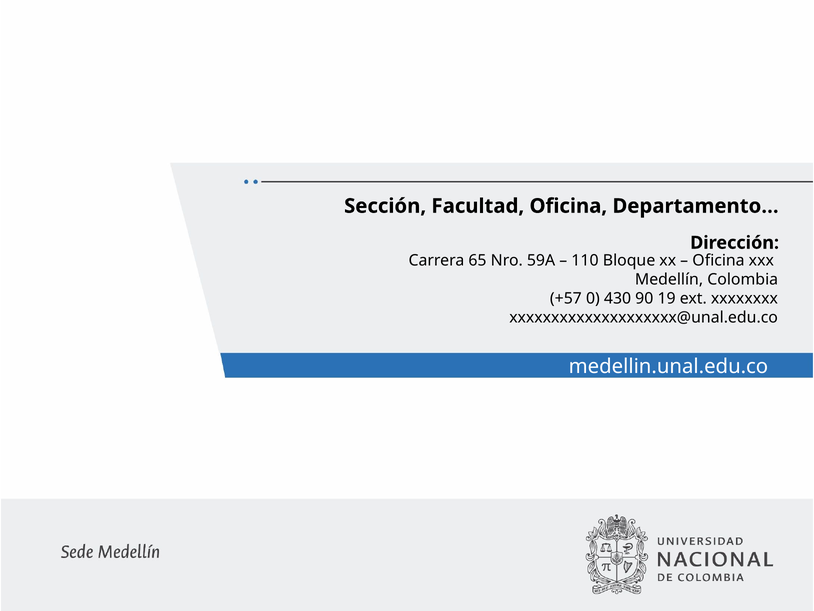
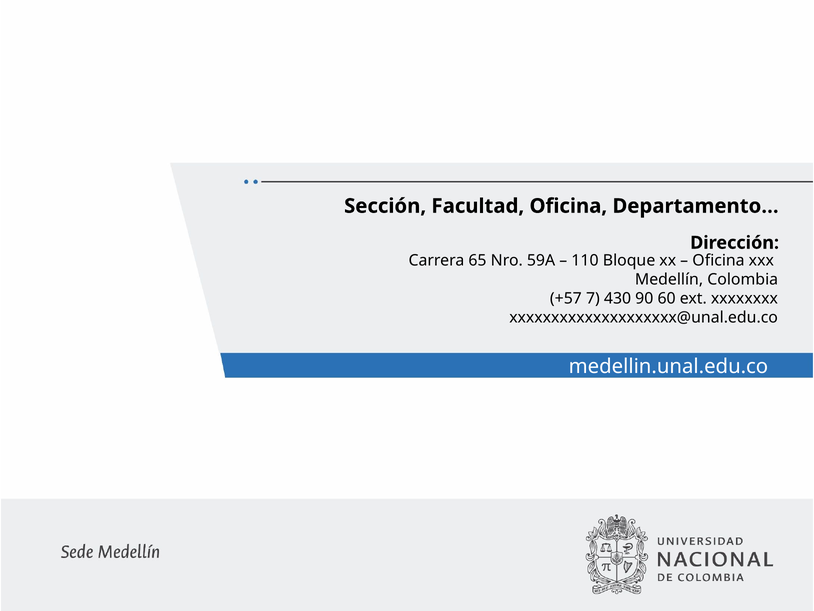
0: 0 -> 7
19: 19 -> 60
